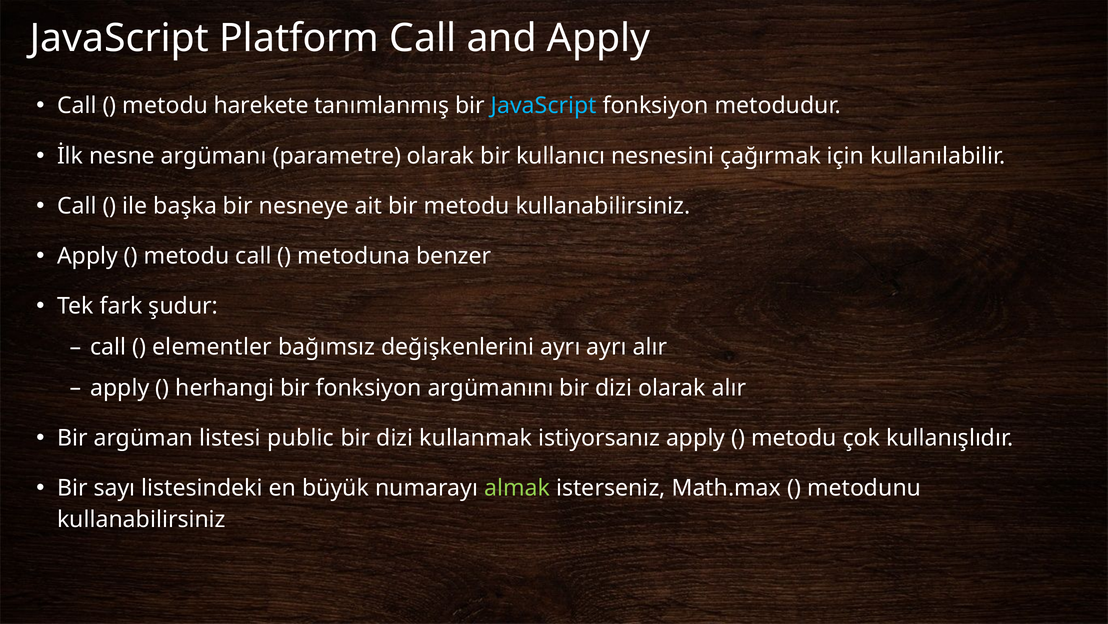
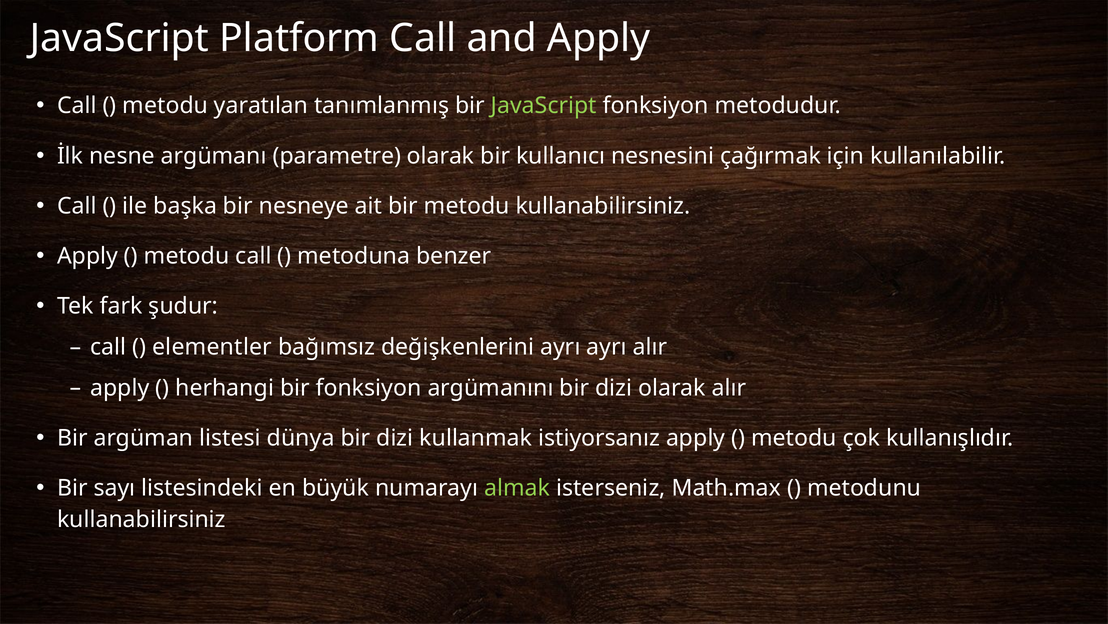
harekete: harekete -> yaratılan
JavaScript at (544, 106) colour: light blue -> light green
public: public -> dünya
